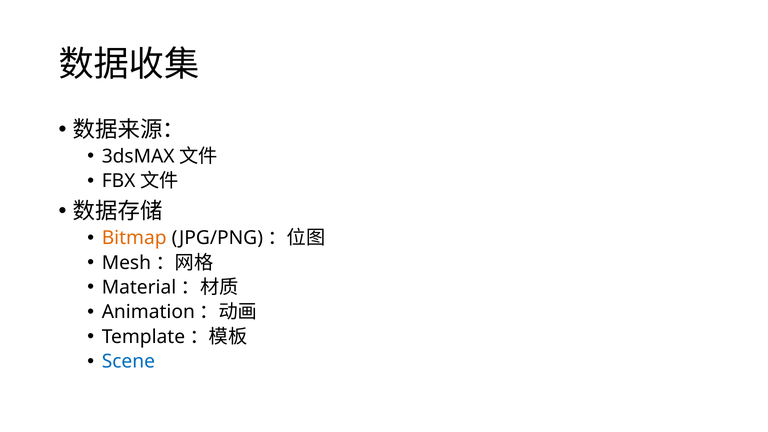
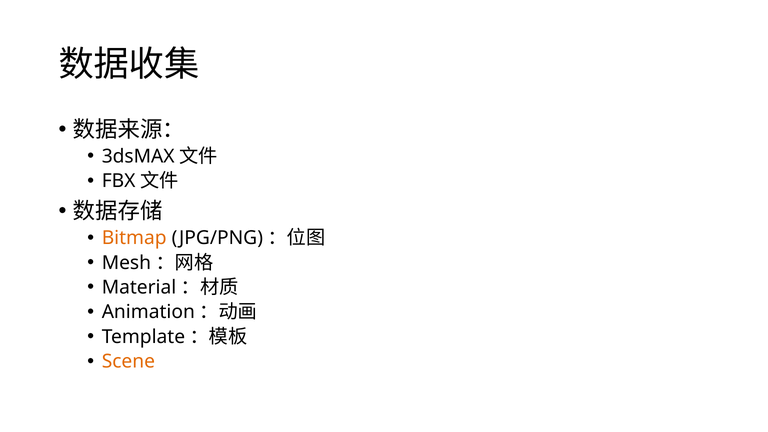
Scene colour: blue -> orange
